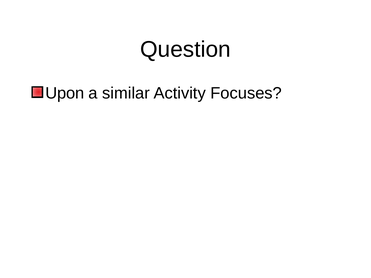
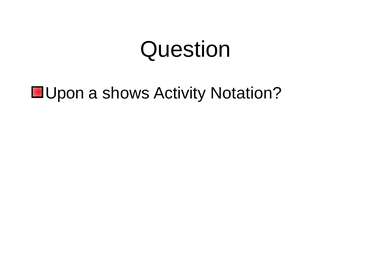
similar: similar -> shows
Focuses: Focuses -> Notation
